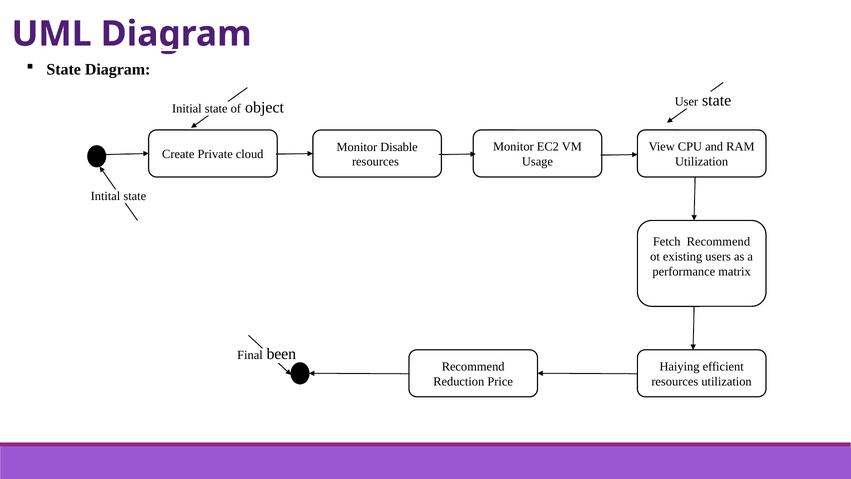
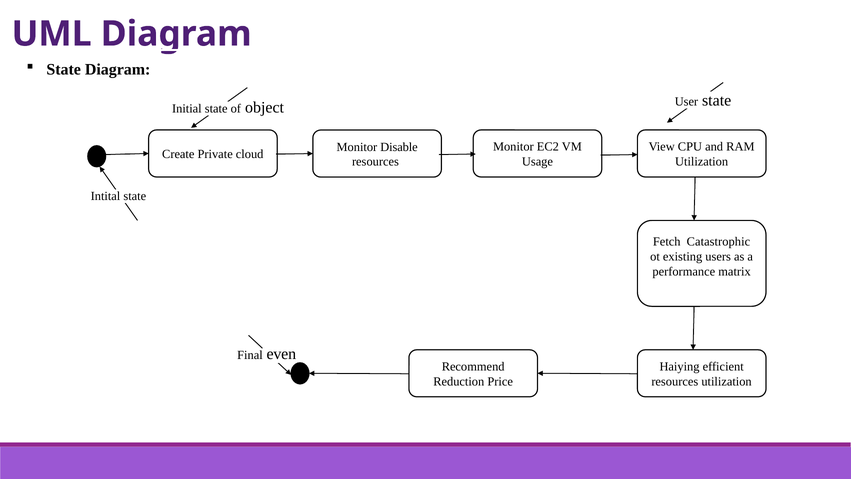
Fetch Recommend: Recommend -> Catastrophic
been: been -> even
